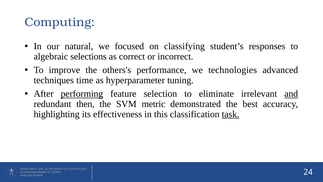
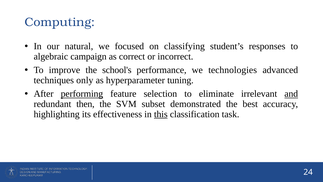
selections: selections -> campaign
others's: others's -> school's
time: time -> only
metric: metric -> subset
this underline: none -> present
task underline: present -> none
